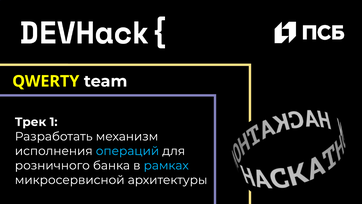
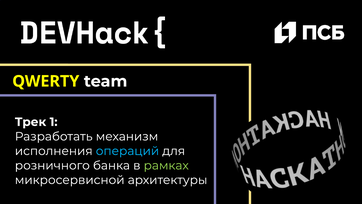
рамках colour: light blue -> light green
